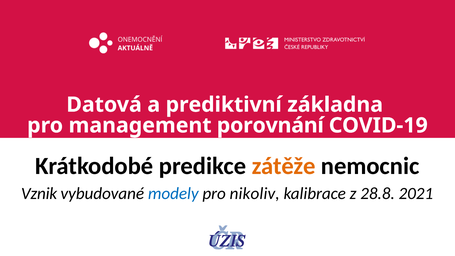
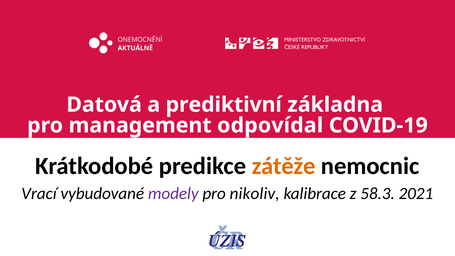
porovnání: porovnání -> odpovídal
Vznik: Vznik -> Vrací
modely colour: blue -> purple
28.8: 28.8 -> 58.3
